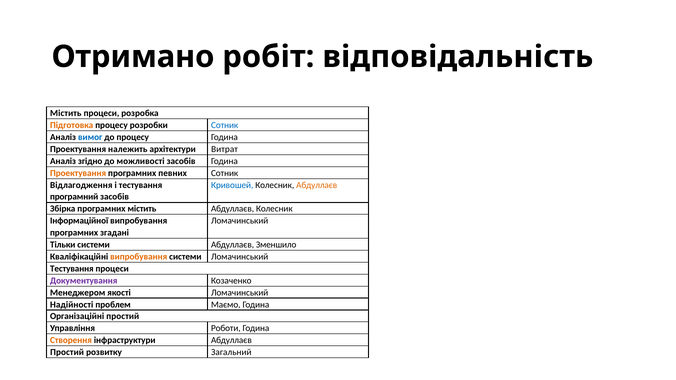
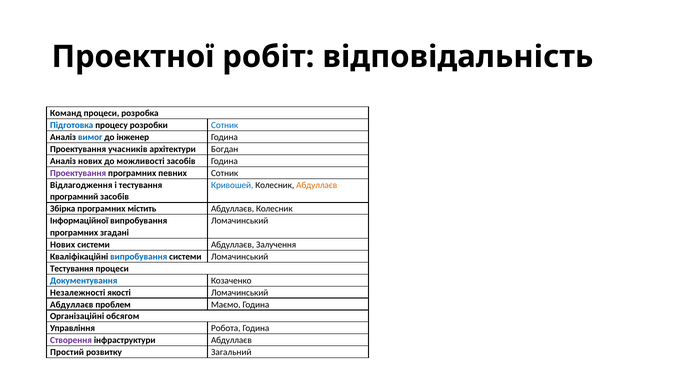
Отримано: Отримано -> Проектної
Містить at (66, 113): Містить -> Команд
Підготовка colour: orange -> blue
до процесу: процесу -> інженер
належить: належить -> учасників
Витрат: Витрат -> Богдан
Аналіз згідно: згідно -> нових
Проектування at (78, 173) colour: orange -> purple
Тільки at (63, 245): Тільки -> Нових
Зменшило: Зменшило -> Залучення
випробування at (139, 257) colour: orange -> blue
Документування colour: purple -> blue
Менеджером: Менеджером -> Незалежності
Надійності at (72, 305): Надійності -> Абдуллаєв
Організаційні простий: простий -> обсягом
Роботи: Роботи -> Робота
Створення colour: orange -> purple
